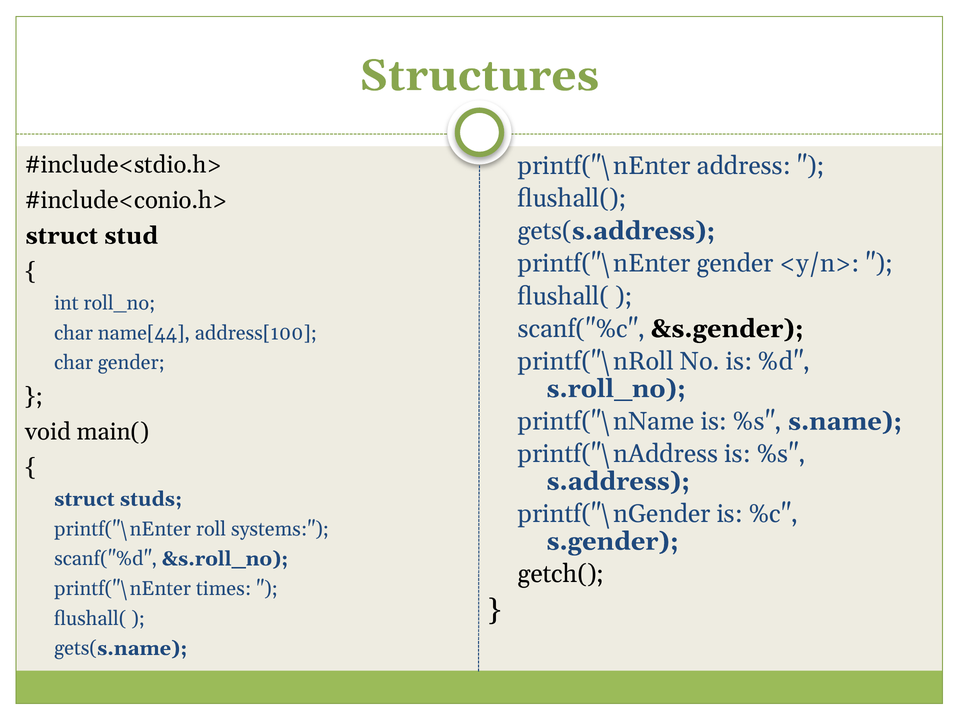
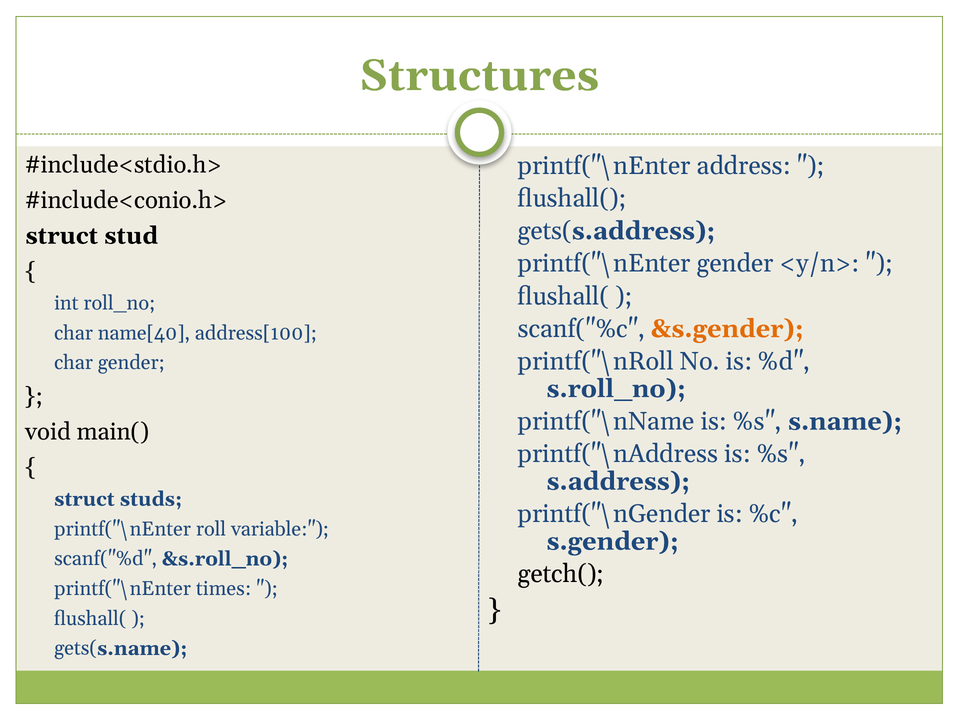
&s.gender colour: black -> orange
name[44: name[44 -> name[40
systems: systems -> variable
